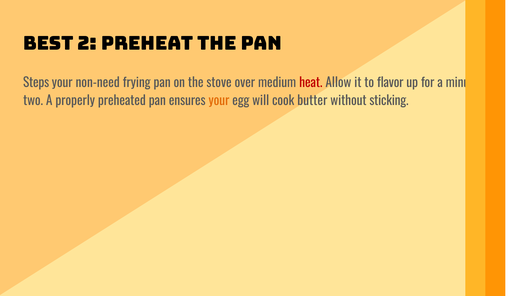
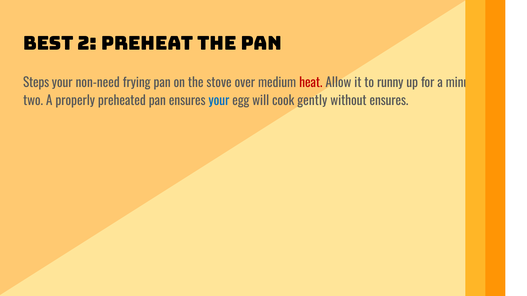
flavor: flavor -> runny
your at (219, 101) colour: orange -> blue
butter: butter -> gently
without sticking: sticking -> ensures
